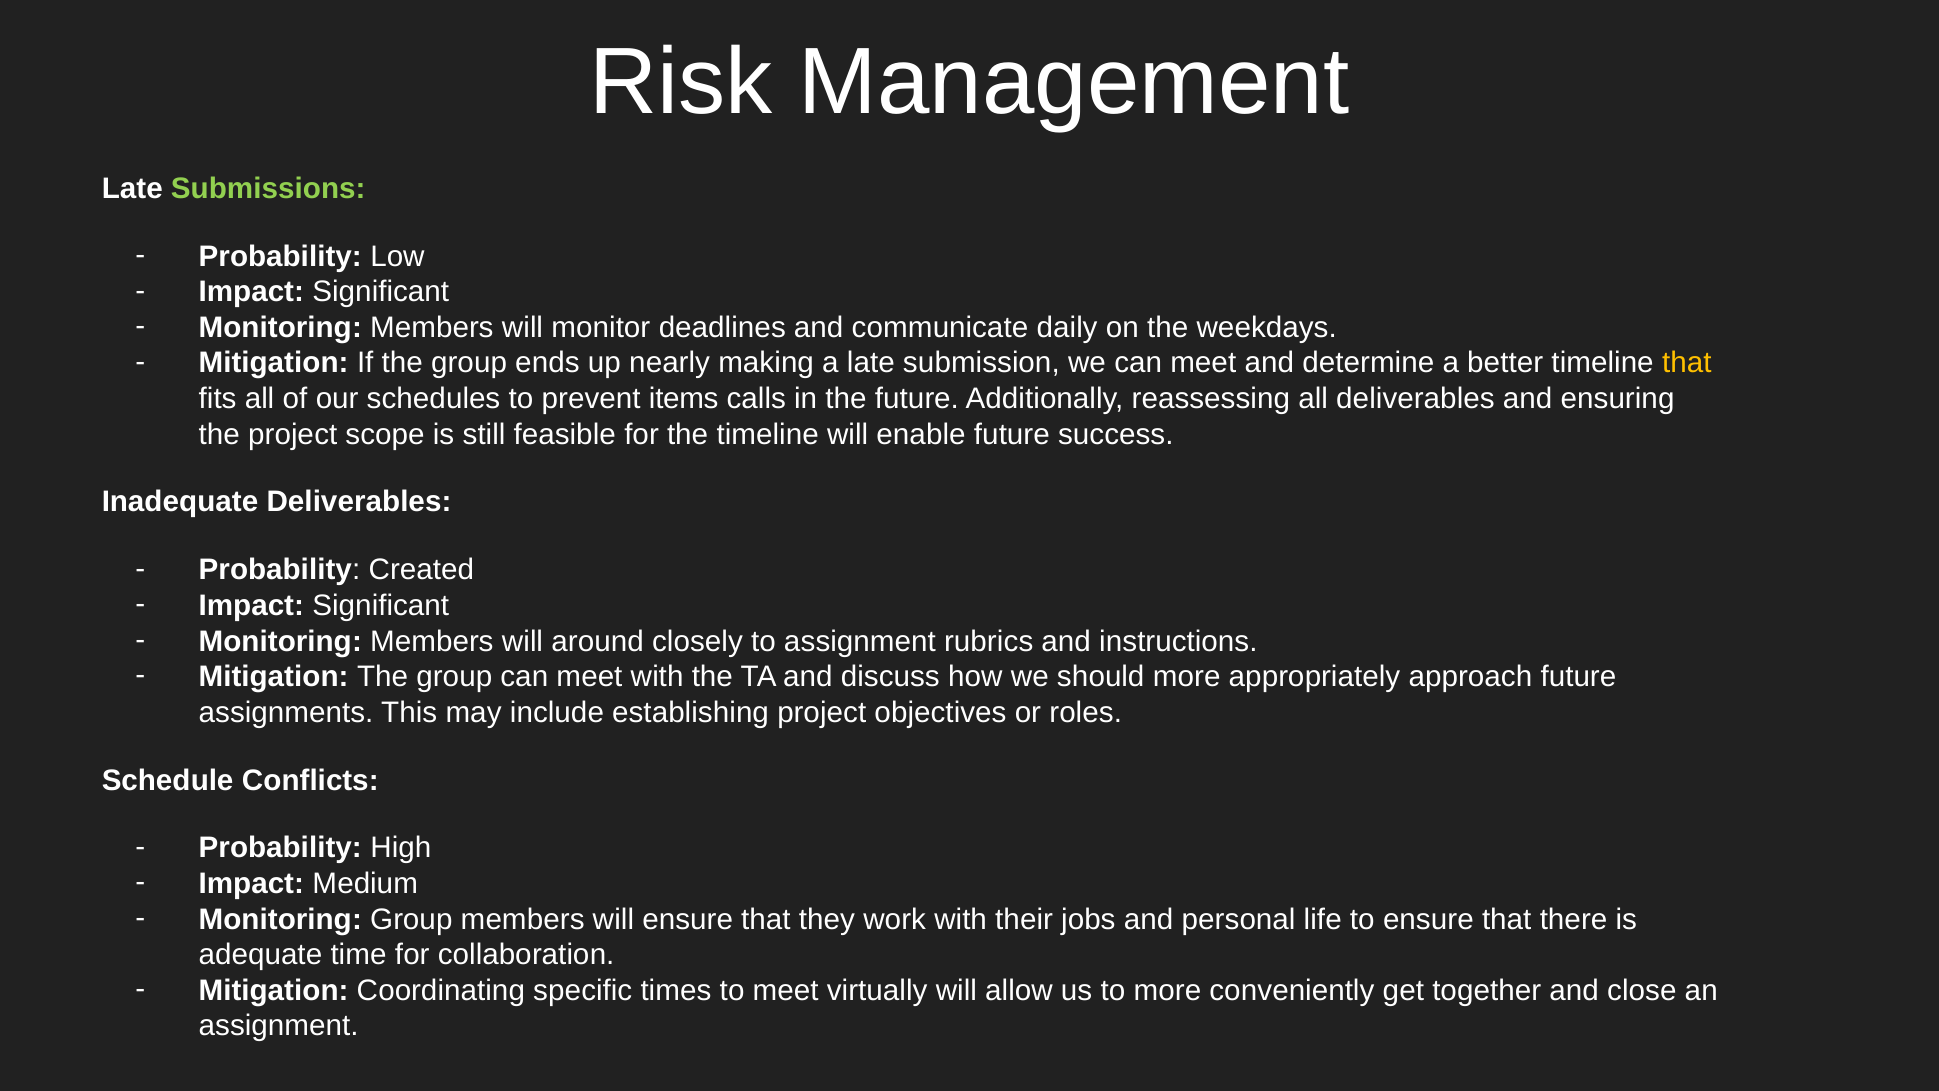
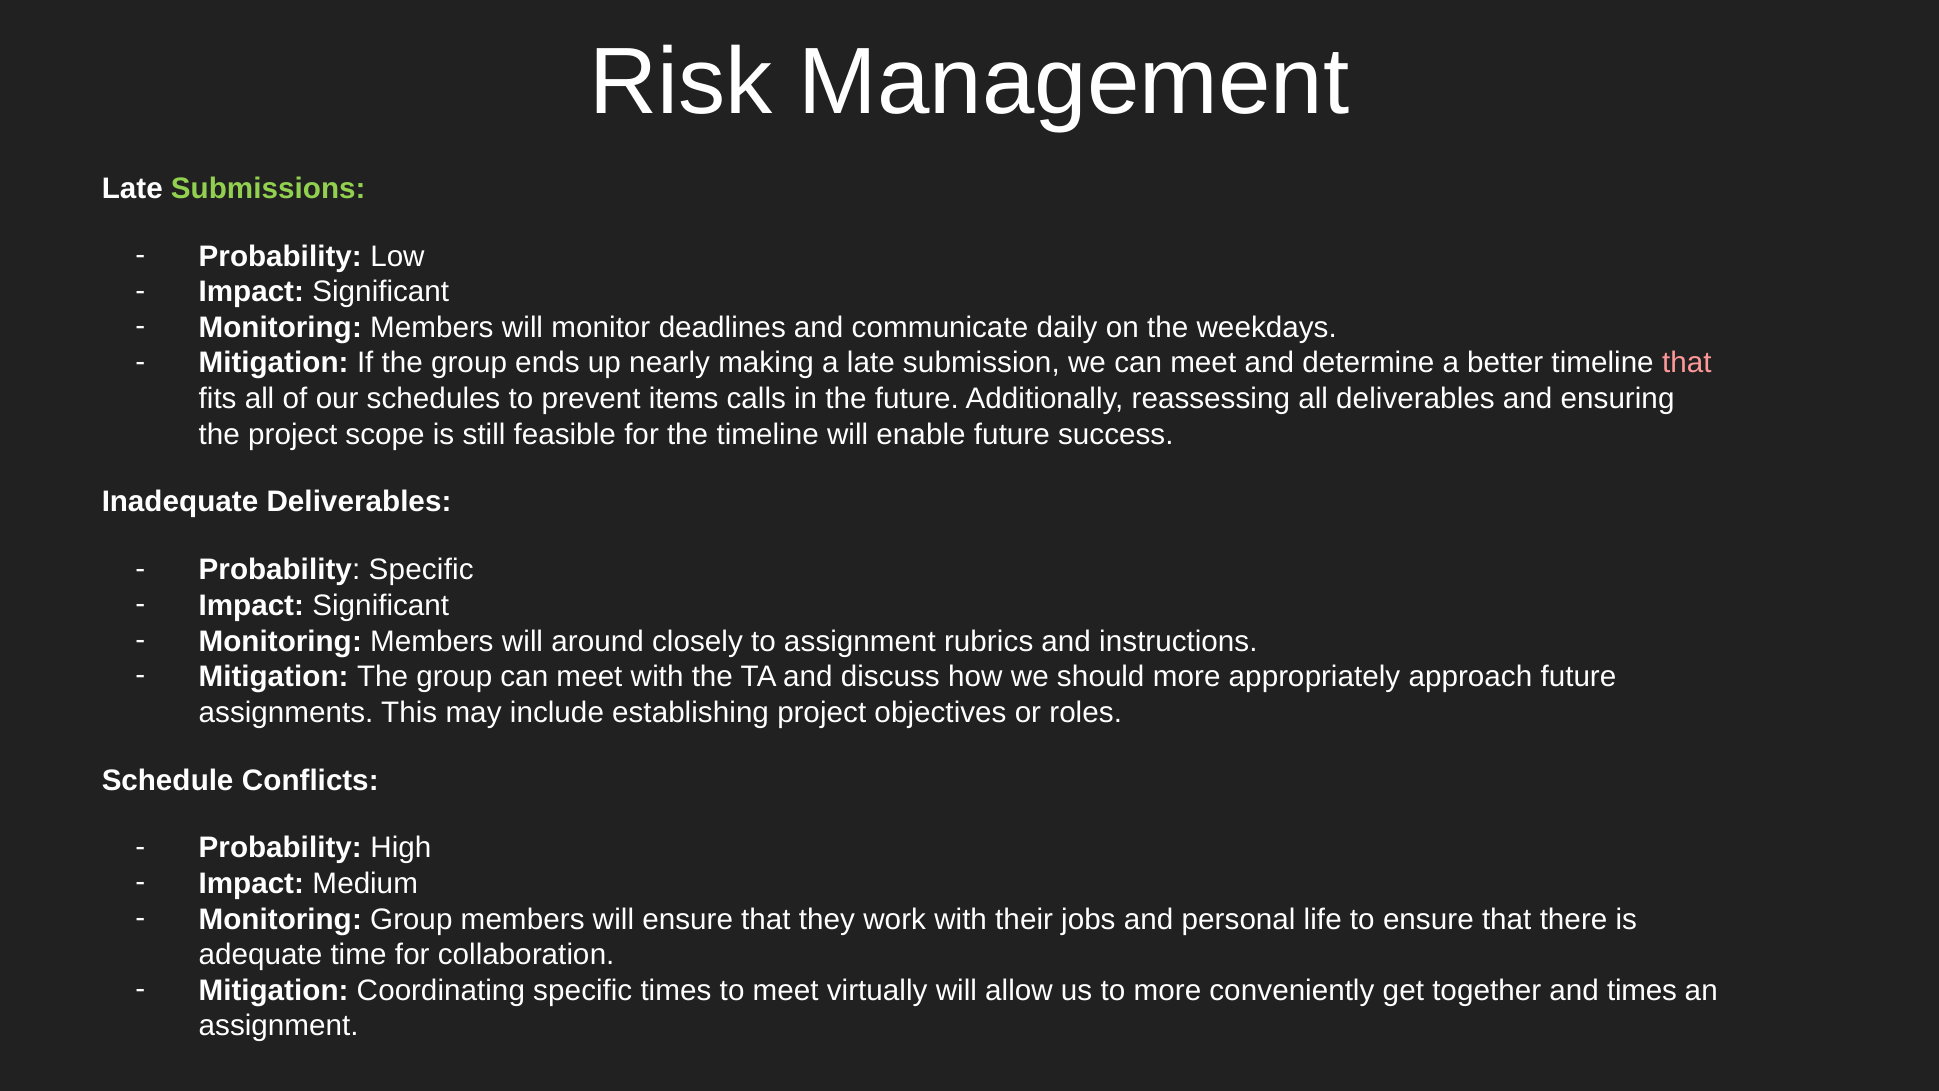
that at (1687, 363) colour: yellow -> pink
Probability Created: Created -> Specific
and close: close -> times
